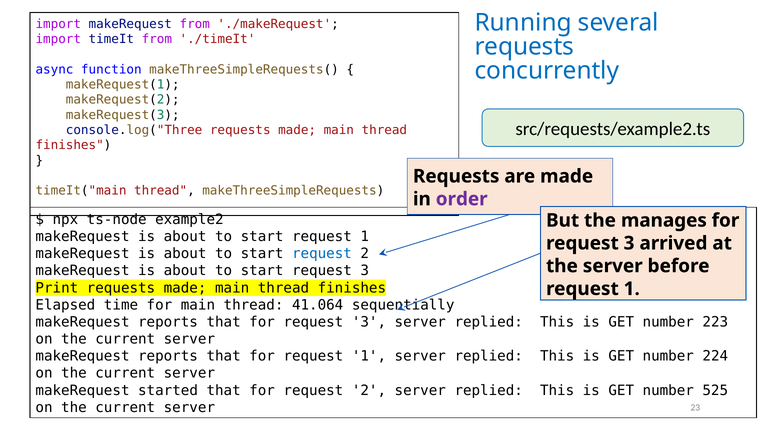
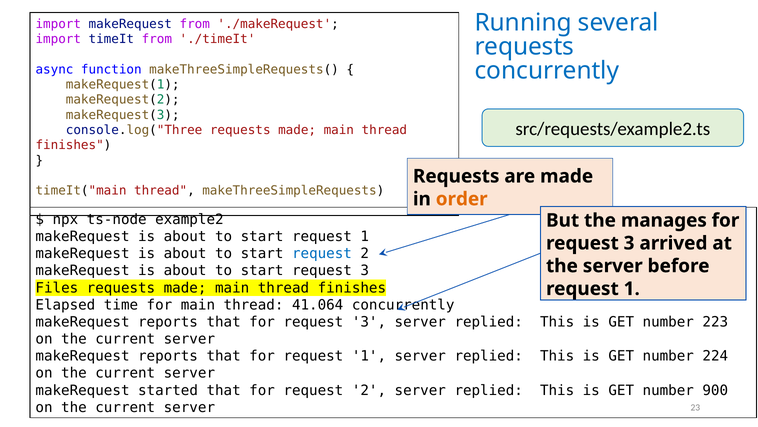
order colour: purple -> orange
Print: Print -> Files
41.064 sequentially: sequentially -> concurrently
525: 525 -> 900
